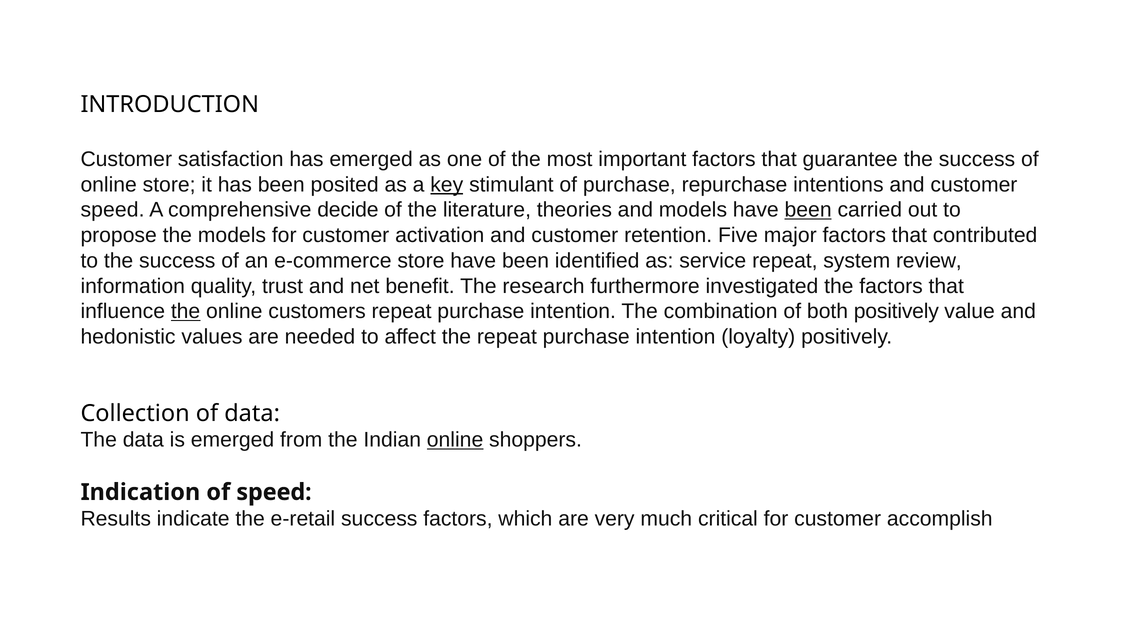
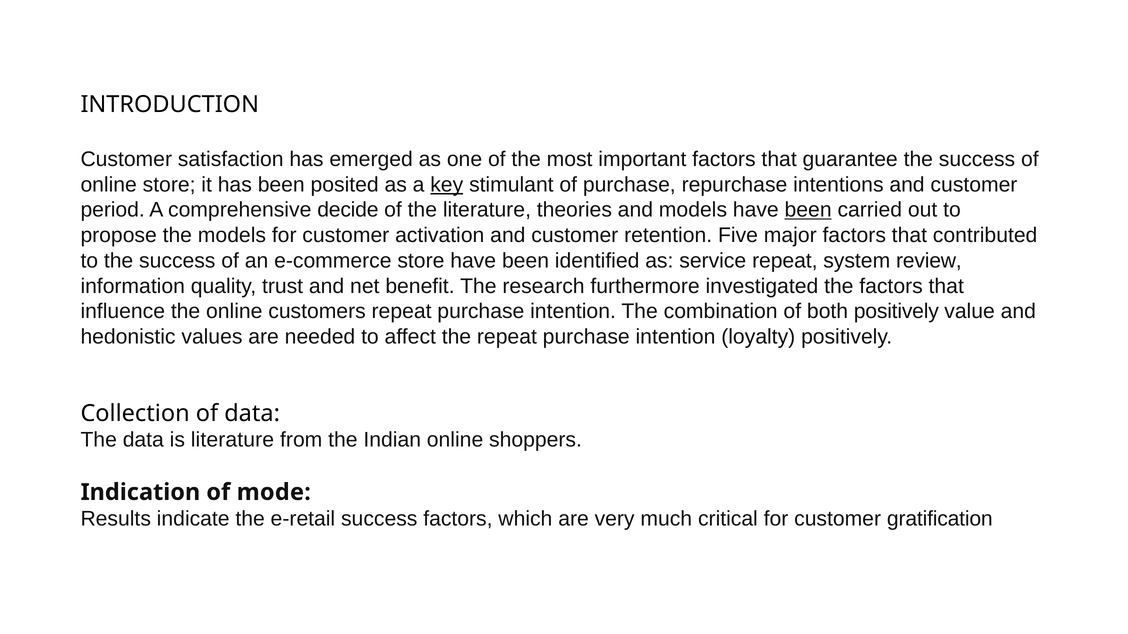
speed at (113, 210): speed -> period
the at (186, 312) underline: present -> none
is emerged: emerged -> literature
online at (455, 440) underline: present -> none
of speed: speed -> mode
accomplish: accomplish -> gratification
